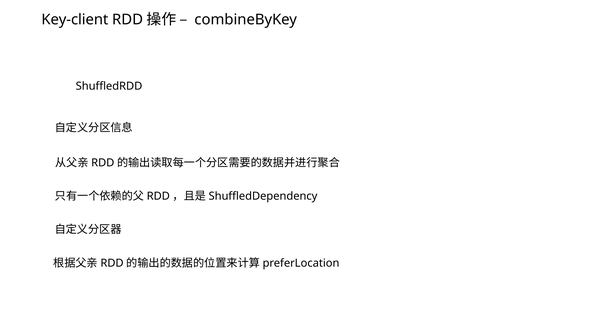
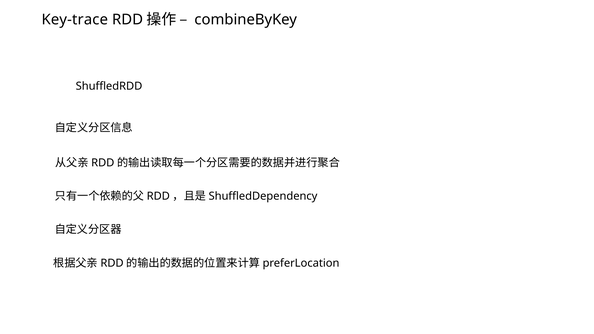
Key-client: Key-client -> Key-trace
